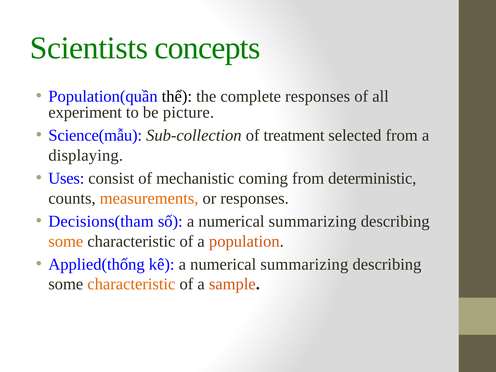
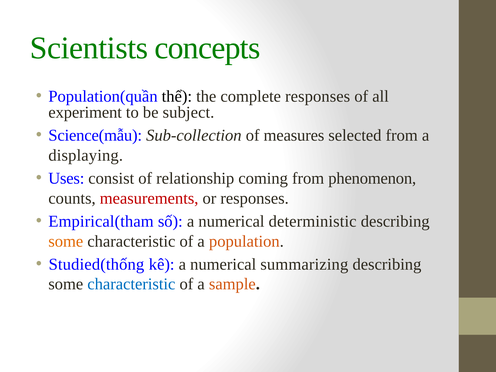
picture: picture -> subject
treatment: treatment -> measures
mechanistic: mechanistic -> relationship
deterministic: deterministic -> phenomenon
measurements colour: orange -> red
Decisions(tham: Decisions(tham -> Empirical(tham
số a numerical summarizing: summarizing -> deterministic
Applied(thống: Applied(thống -> Studied(thống
characteristic at (131, 284) colour: orange -> blue
